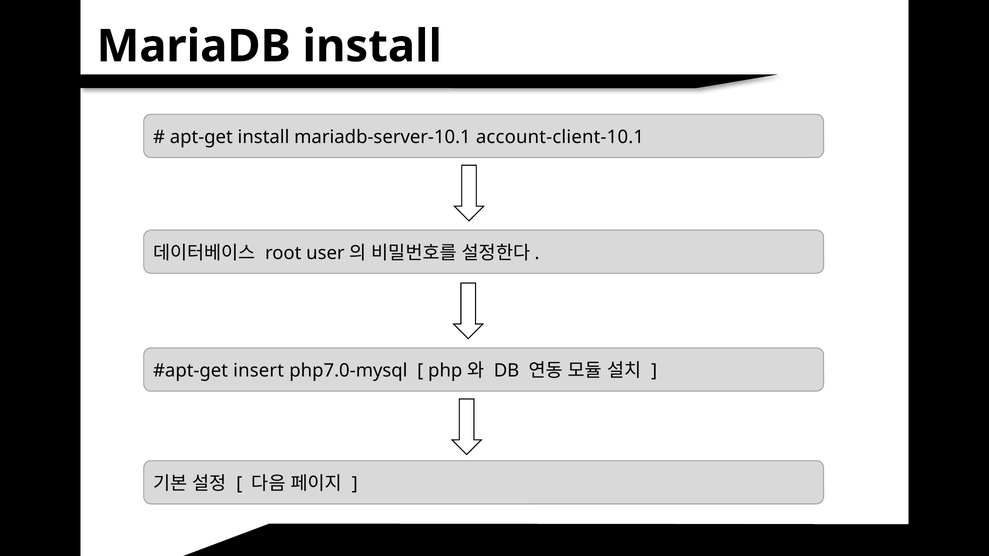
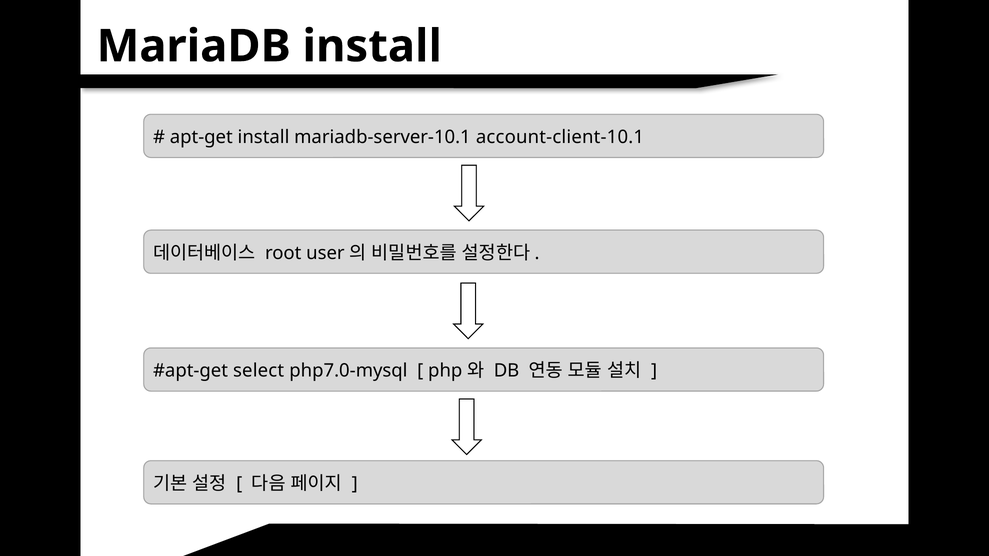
insert: insert -> select
